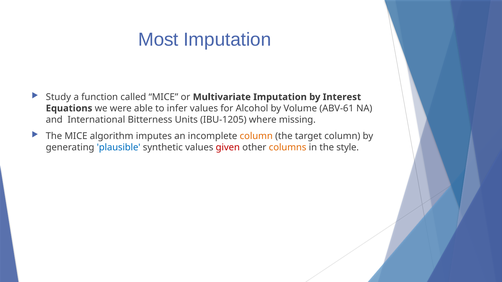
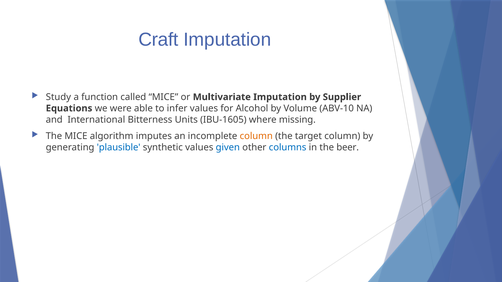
Most: Most -> Craft
Interest: Interest -> Supplier
ABV-61: ABV-61 -> ABV-10
IBU-1205: IBU-1205 -> IBU-1605
given colour: red -> blue
columns colour: orange -> blue
style: style -> beer
